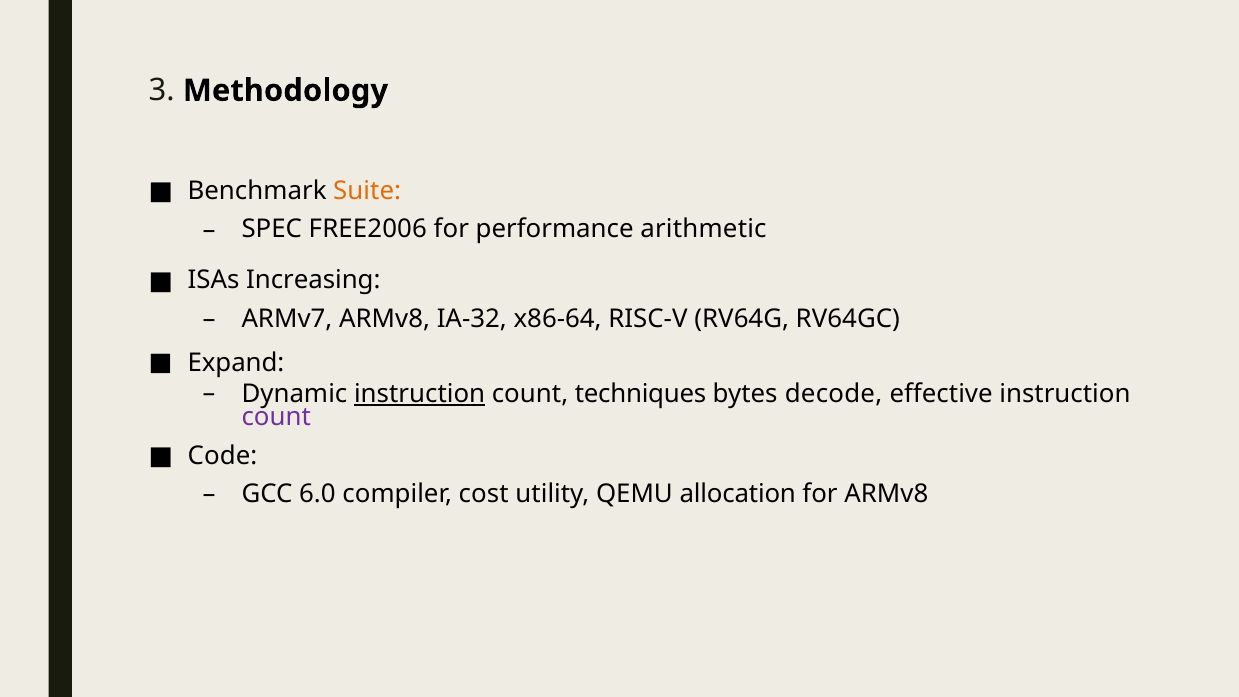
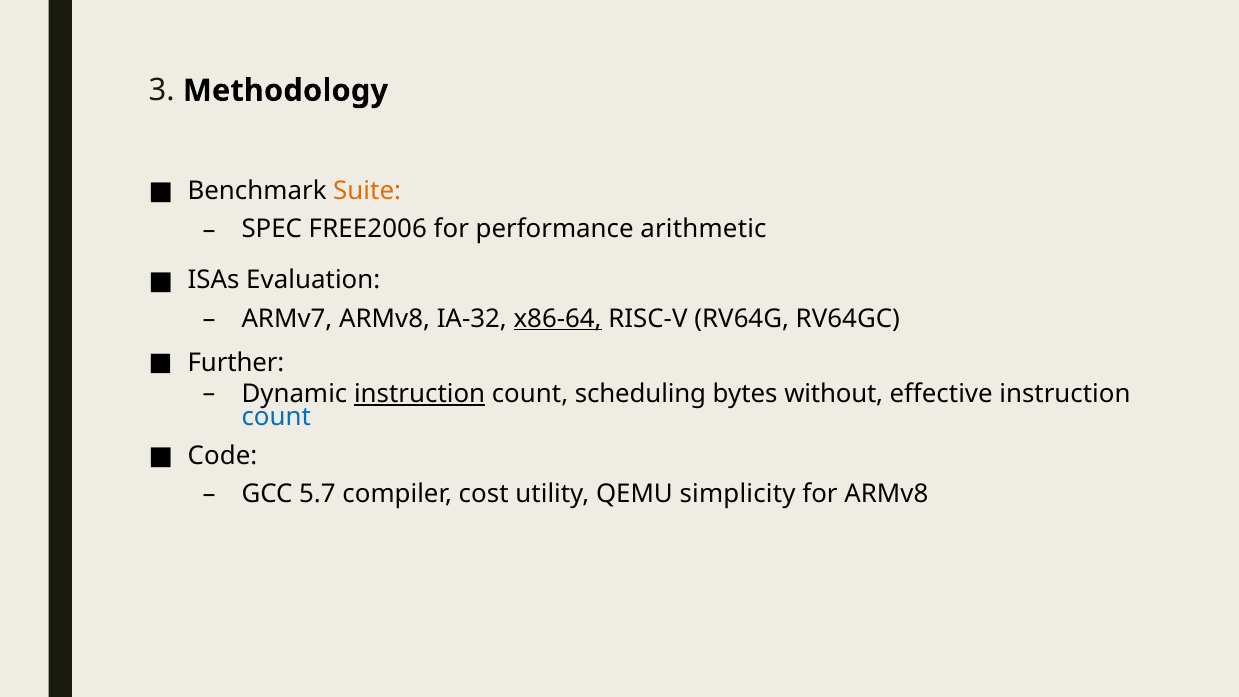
Increasing: Increasing -> Evaluation
x86-64 underline: none -> present
Expand: Expand -> Further
techniques: techniques -> scheduling
decode: decode -> without
count at (276, 417) colour: purple -> blue
6.0: 6.0 -> 5.7
allocation: allocation -> simplicity
